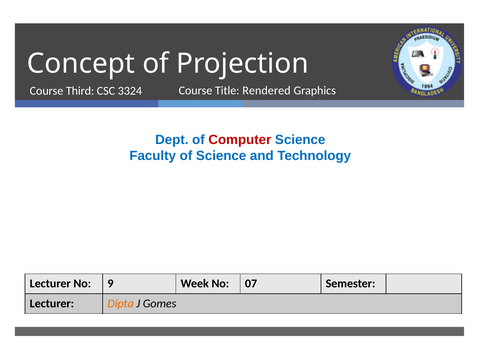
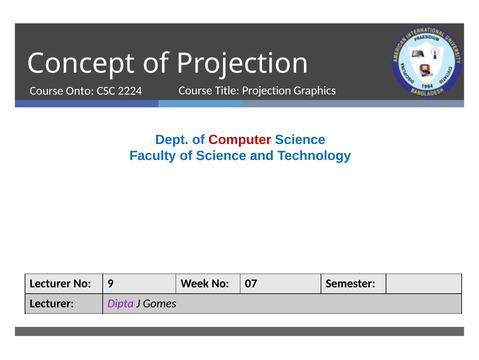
Title Rendered: Rendered -> Projection
Third: Third -> Onto
3324: 3324 -> 2224
Dipta colour: orange -> purple
